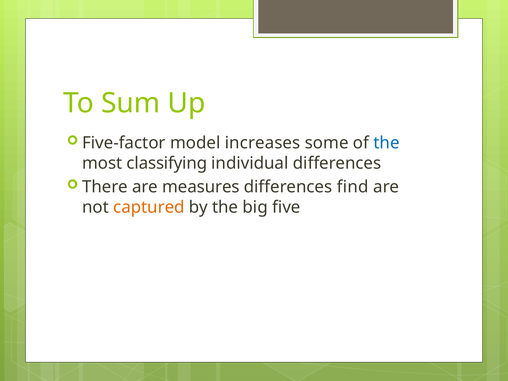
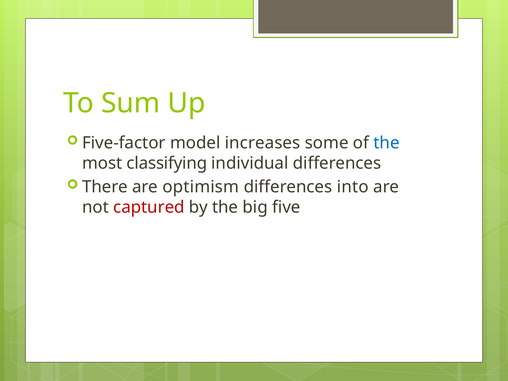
measures: measures -> optimism
find: find -> into
captured colour: orange -> red
